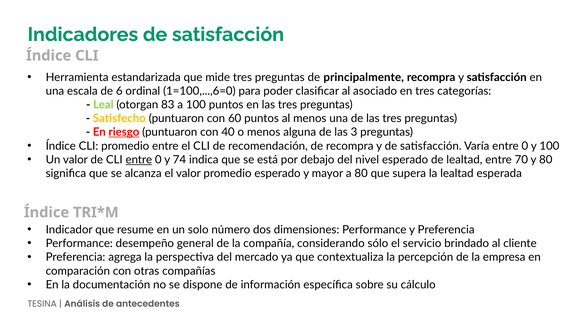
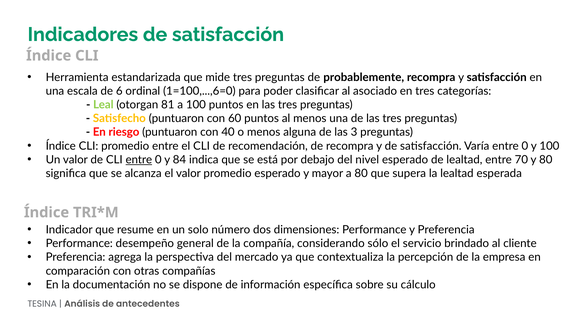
principalmente: principalmente -> probablemente
83: 83 -> 81
riesgo underline: present -> none
74: 74 -> 84
